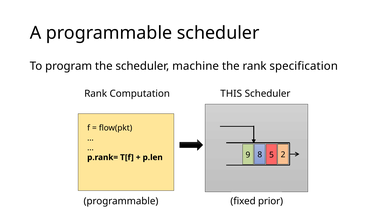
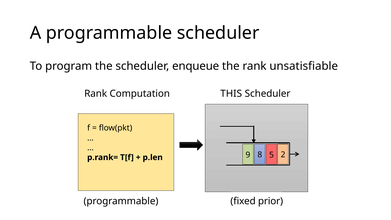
machine: machine -> enqueue
specification: specification -> unsatisfiable
